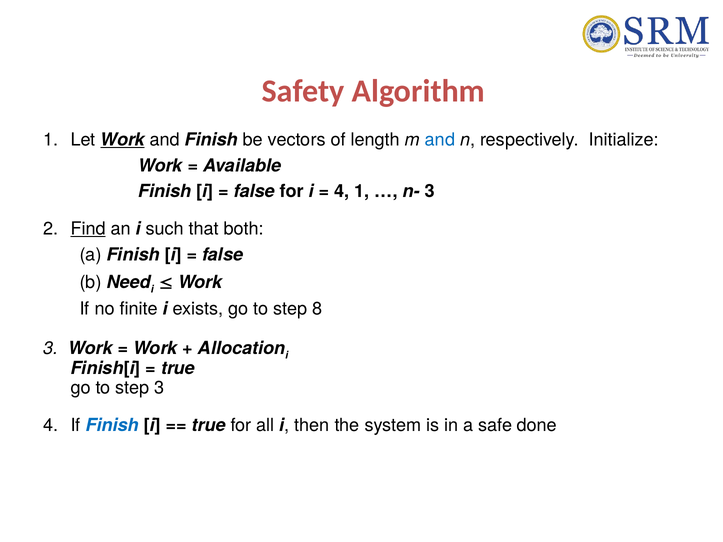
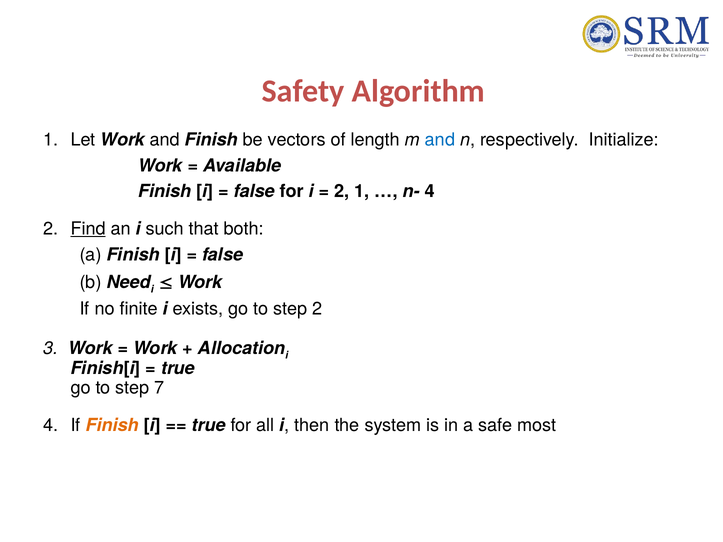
Work at (123, 140) underline: present -> none
4 at (342, 191): 4 -> 2
n- 3: 3 -> 4
step 8: 8 -> 2
step 3: 3 -> 7
Finish at (112, 425) colour: blue -> orange
done: done -> most
